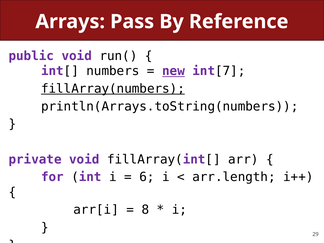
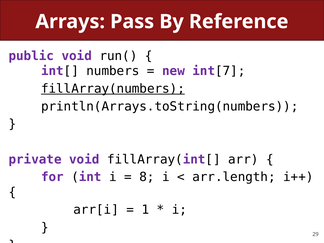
new underline: present -> none
6: 6 -> 8
8: 8 -> 1
